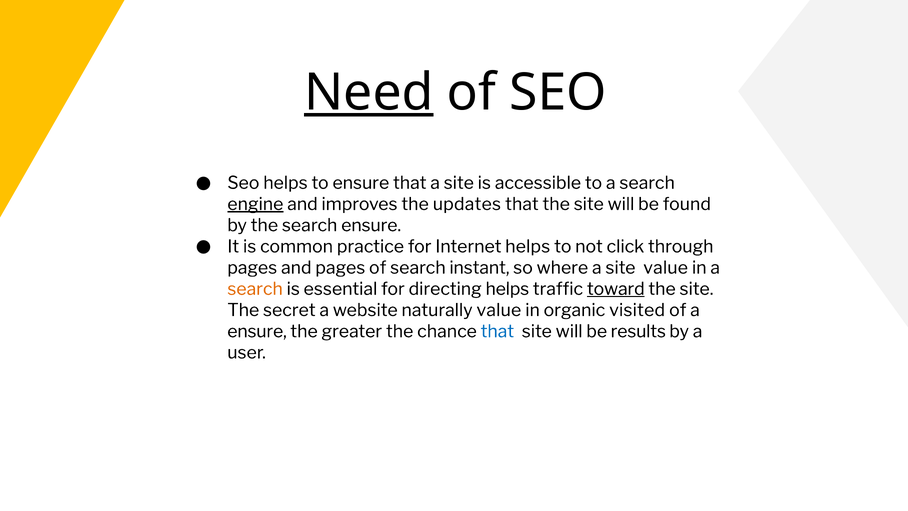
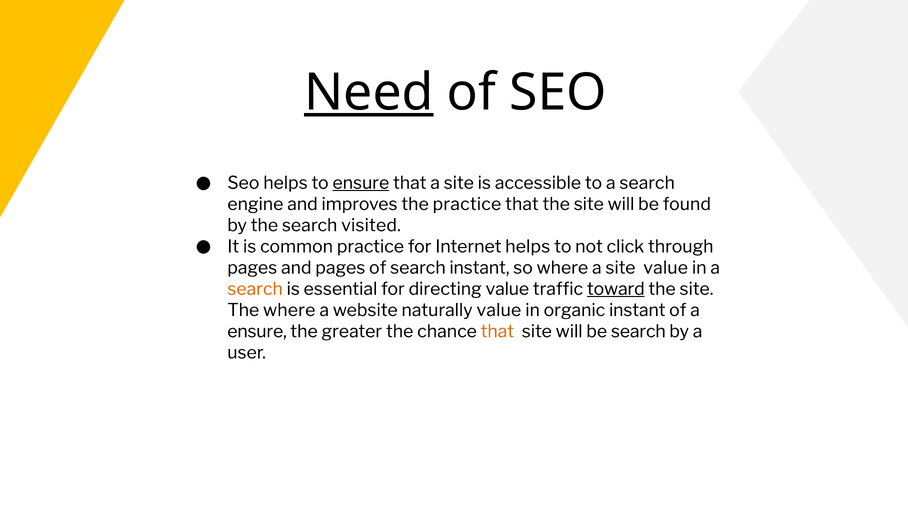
ensure at (361, 183) underline: none -> present
engine underline: present -> none
the updates: updates -> practice
search ensure: ensure -> visited
directing helps: helps -> value
The secret: secret -> where
organic visited: visited -> instant
that at (497, 331) colour: blue -> orange
be results: results -> search
